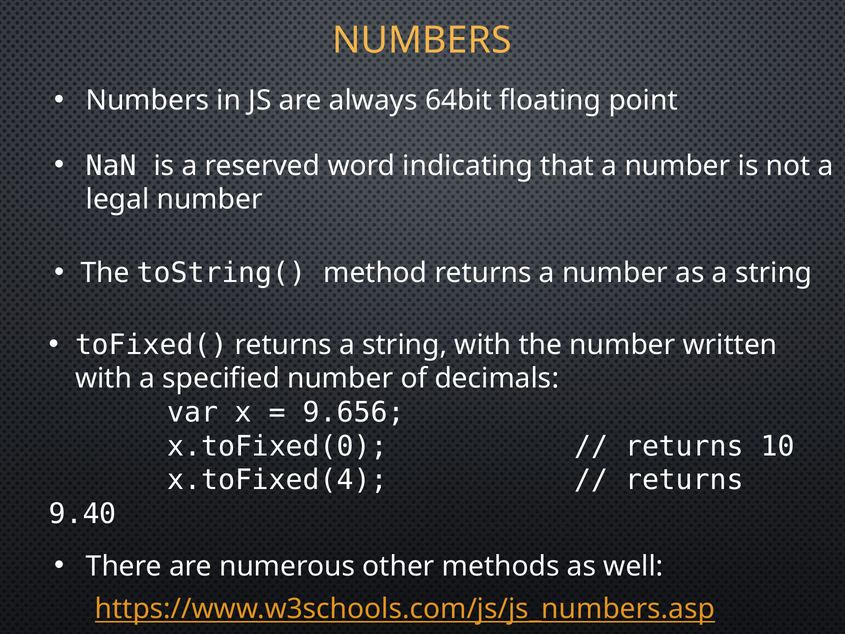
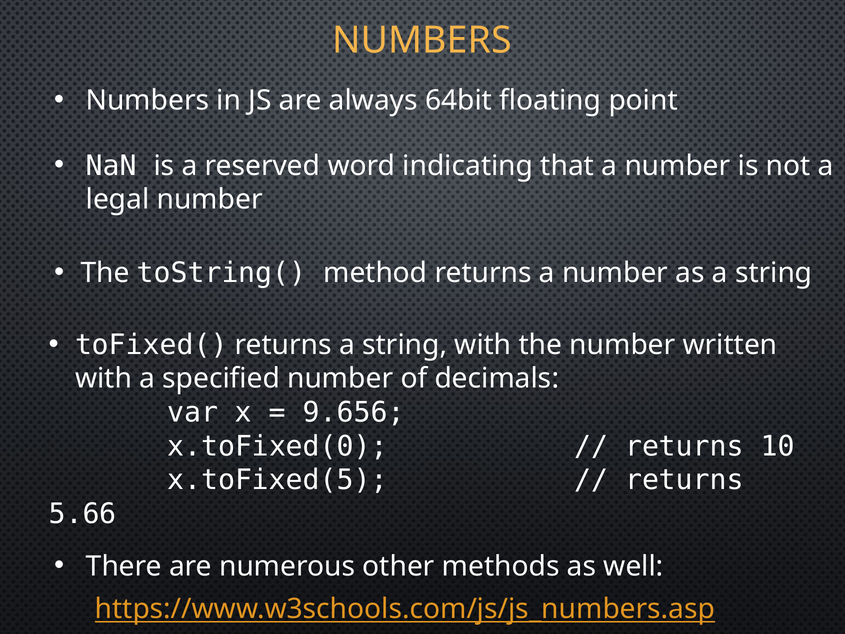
x.toFixed(4: x.toFixed(4 -> x.toFixed(5
9.40: 9.40 -> 5.66
